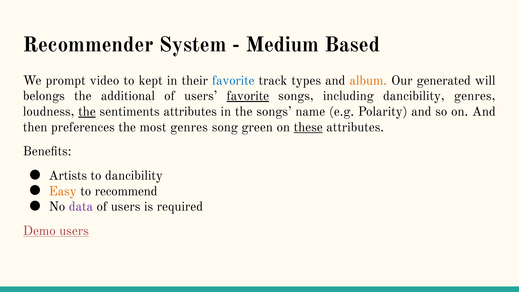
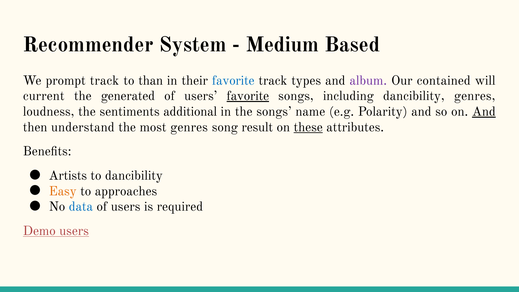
prompt video: video -> track
kept: kept -> than
album colour: orange -> purple
generated: generated -> contained
belongs: belongs -> current
additional: additional -> generated
the at (87, 112) underline: present -> none
sentiments attributes: attributes -> additional
And at (484, 112) underline: none -> present
preferences: preferences -> understand
green: green -> result
recommend: recommend -> approaches
data colour: purple -> blue
